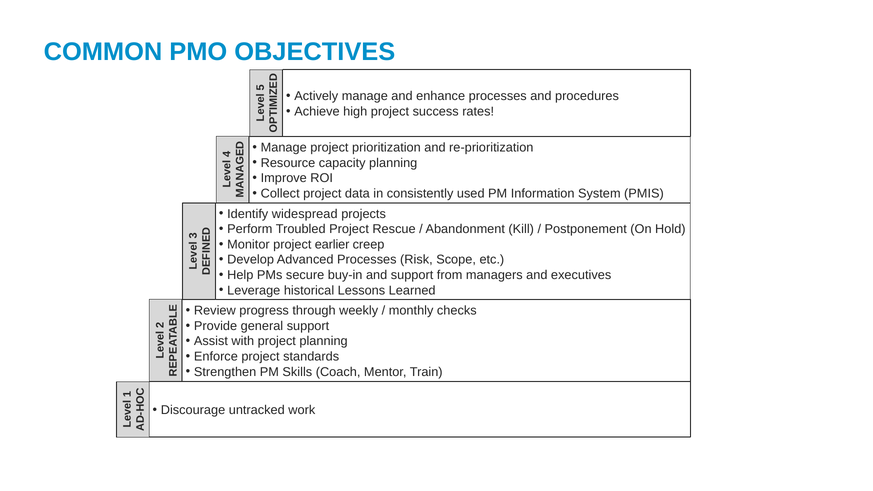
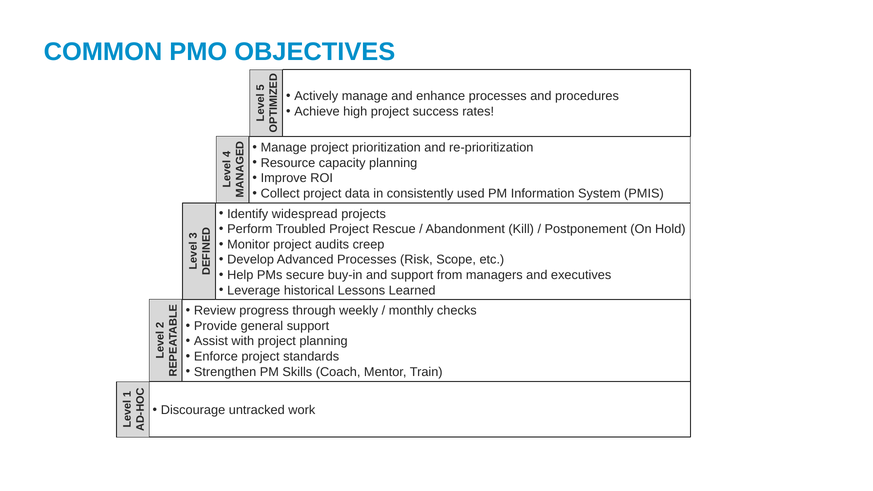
earlier: earlier -> audits
